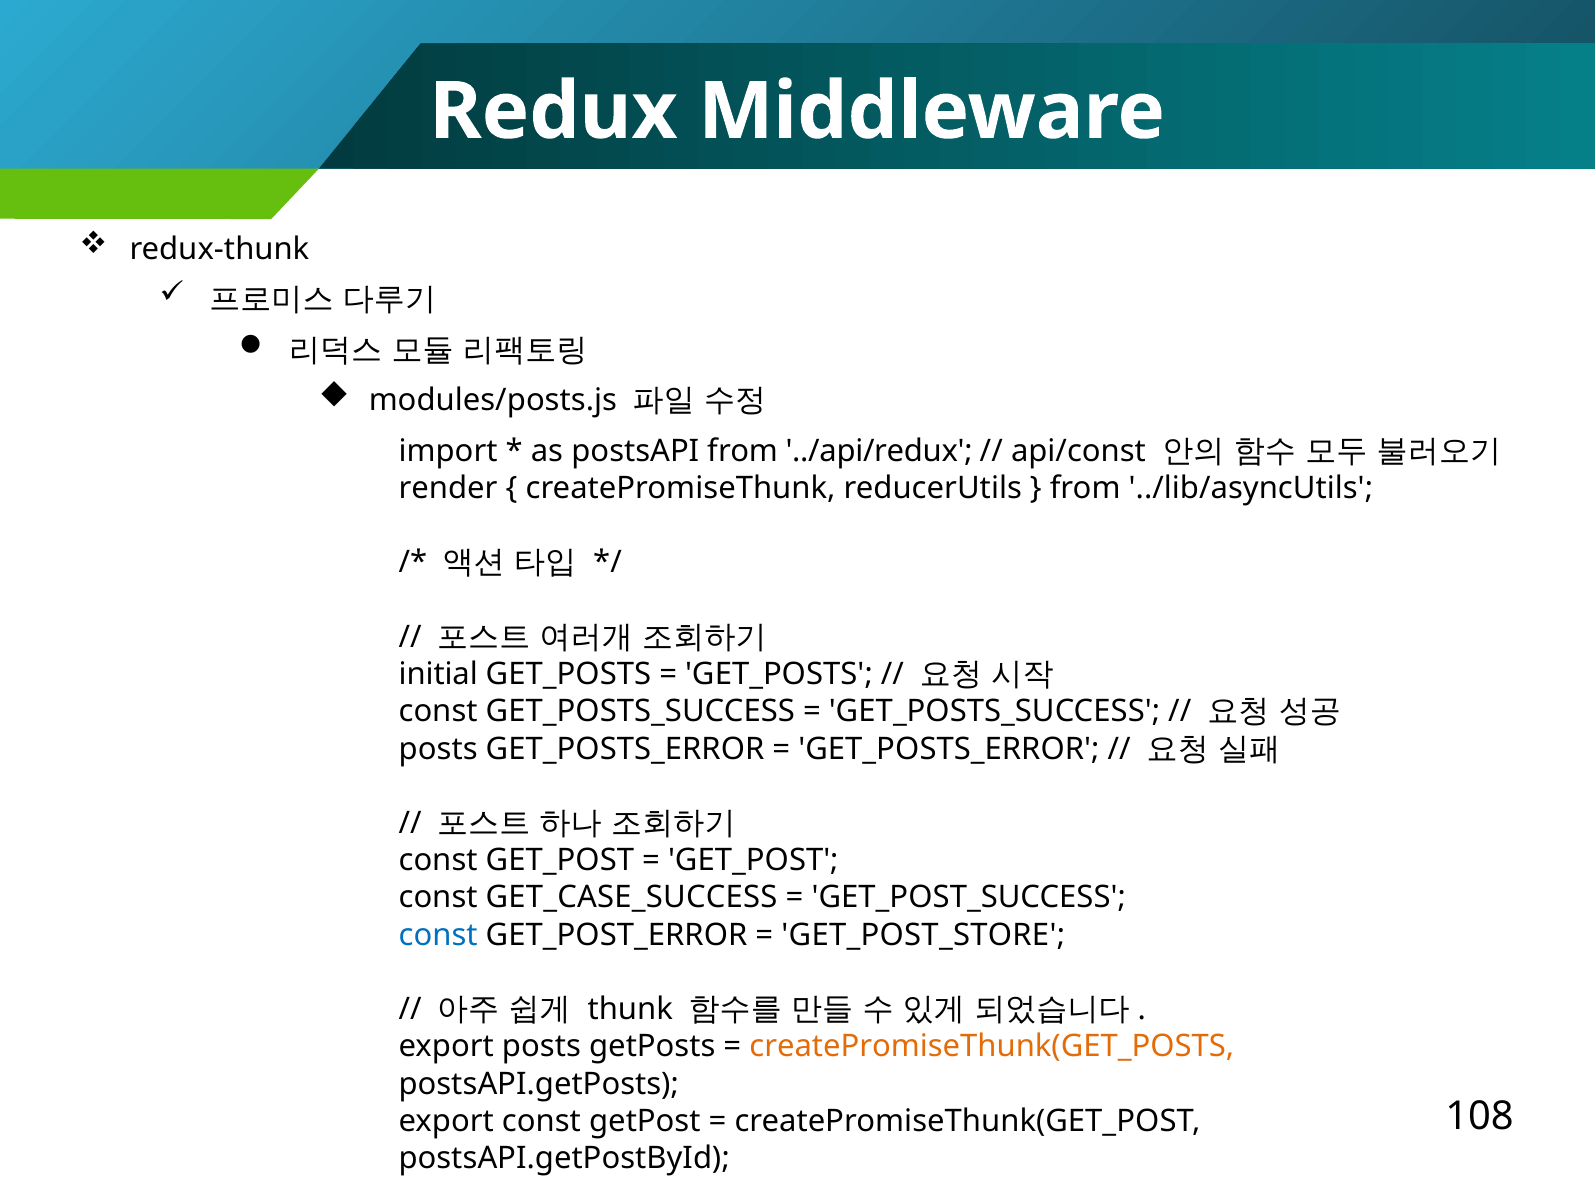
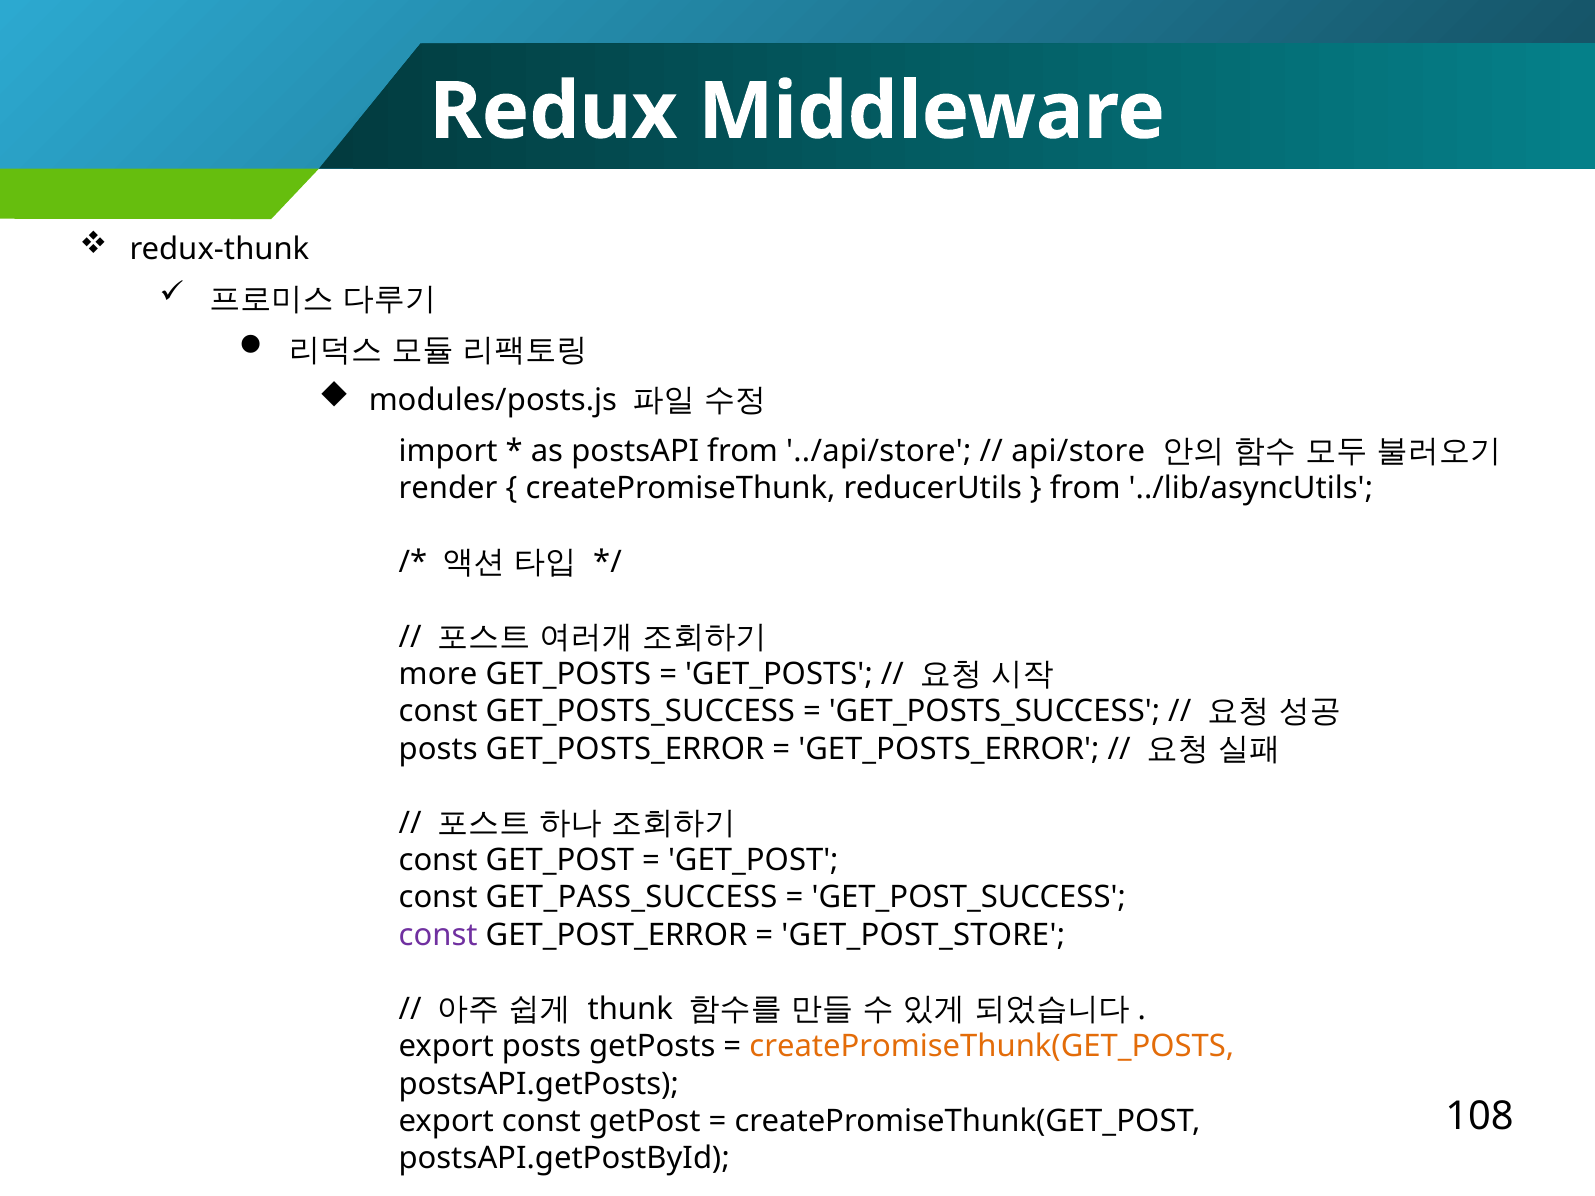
../api/redux: ../api/redux -> ../api/store
api/const: api/const -> api/store
initial: initial -> more
GET_CASE_SUCCESS: GET_CASE_SUCCESS -> GET_PASS_SUCCESS
const at (438, 935) colour: blue -> purple
